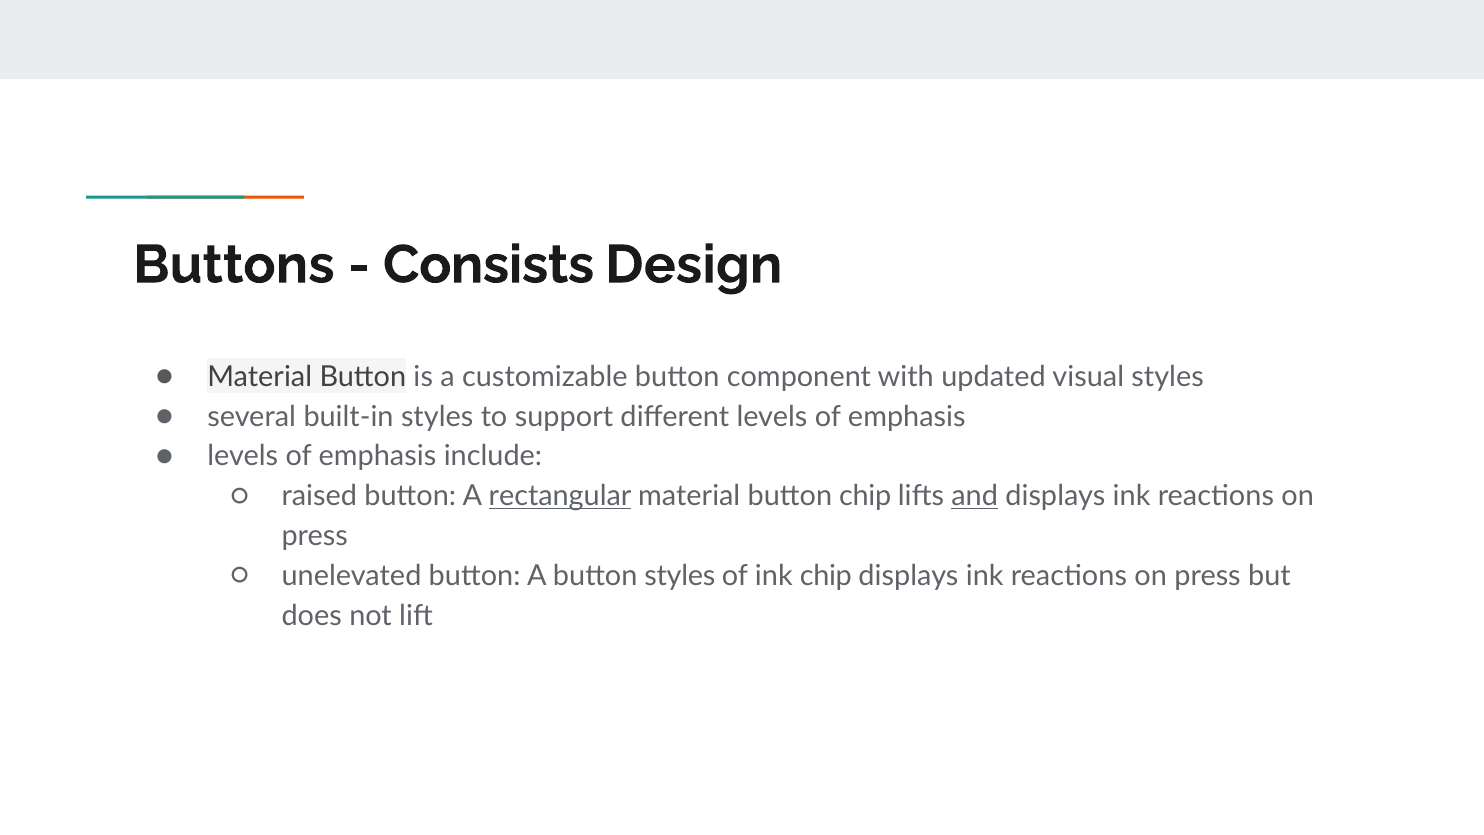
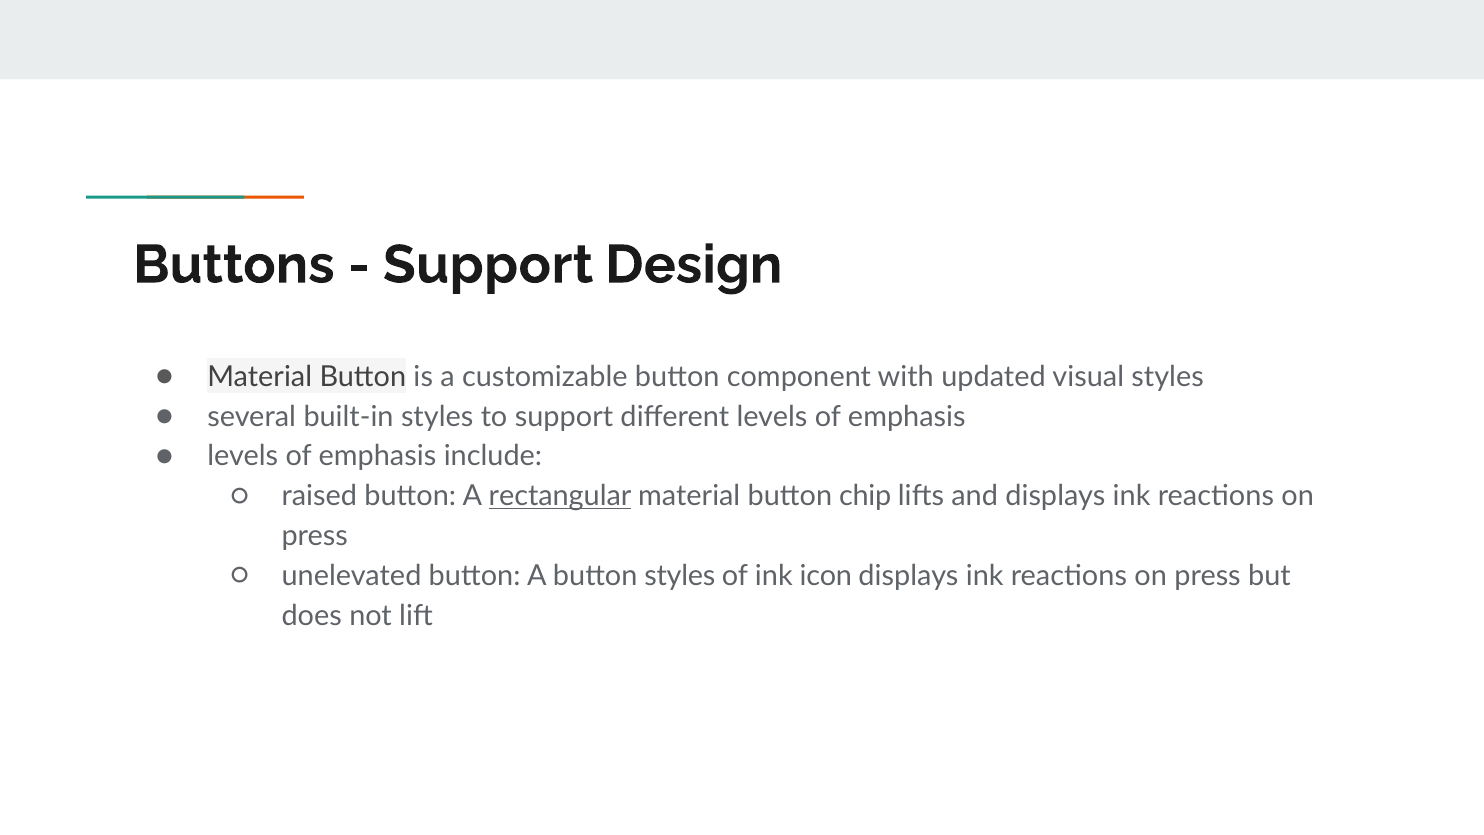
Consists at (489, 265): Consists -> Support
and underline: present -> none
ink chip: chip -> icon
